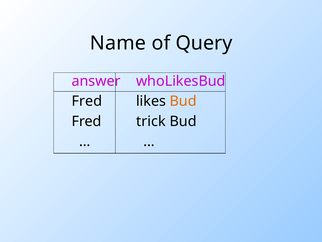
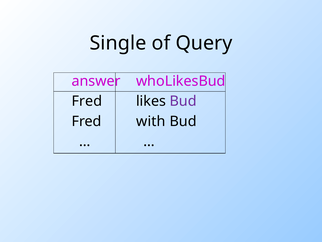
Name: Name -> Single
Bud at (183, 101) colour: orange -> purple
trick: trick -> with
